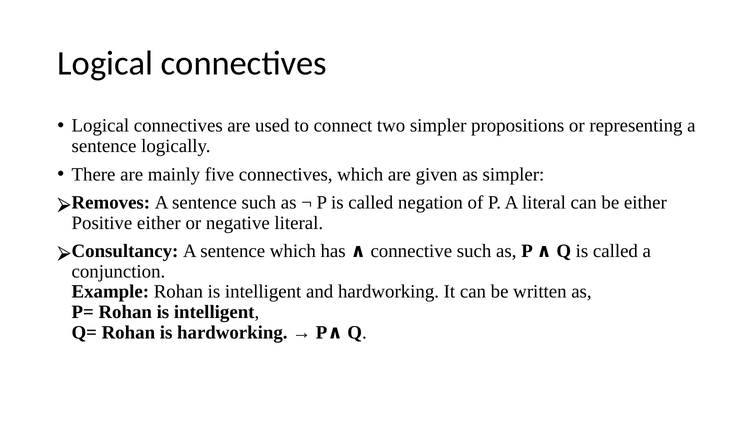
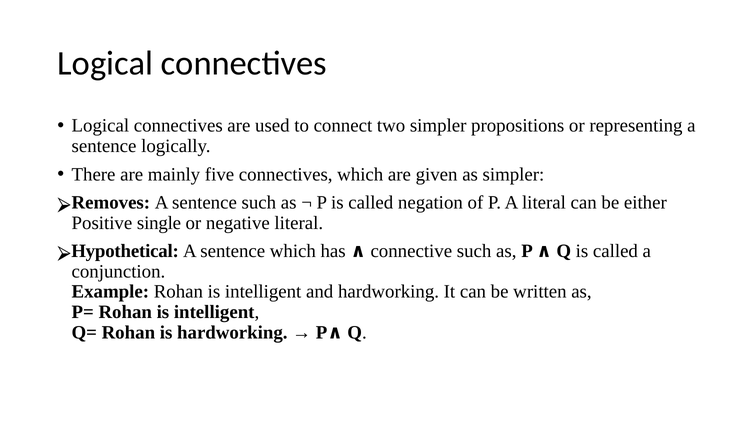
Positive either: either -> single
Consultancy: Consultancy -> Hypothetical
